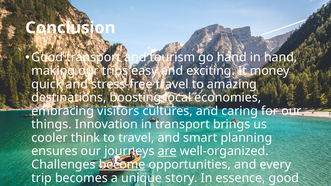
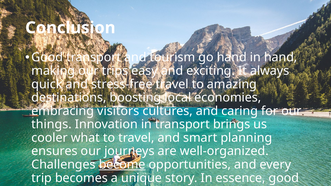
money: money -> always
think: think -> what
are underline: present -> none
